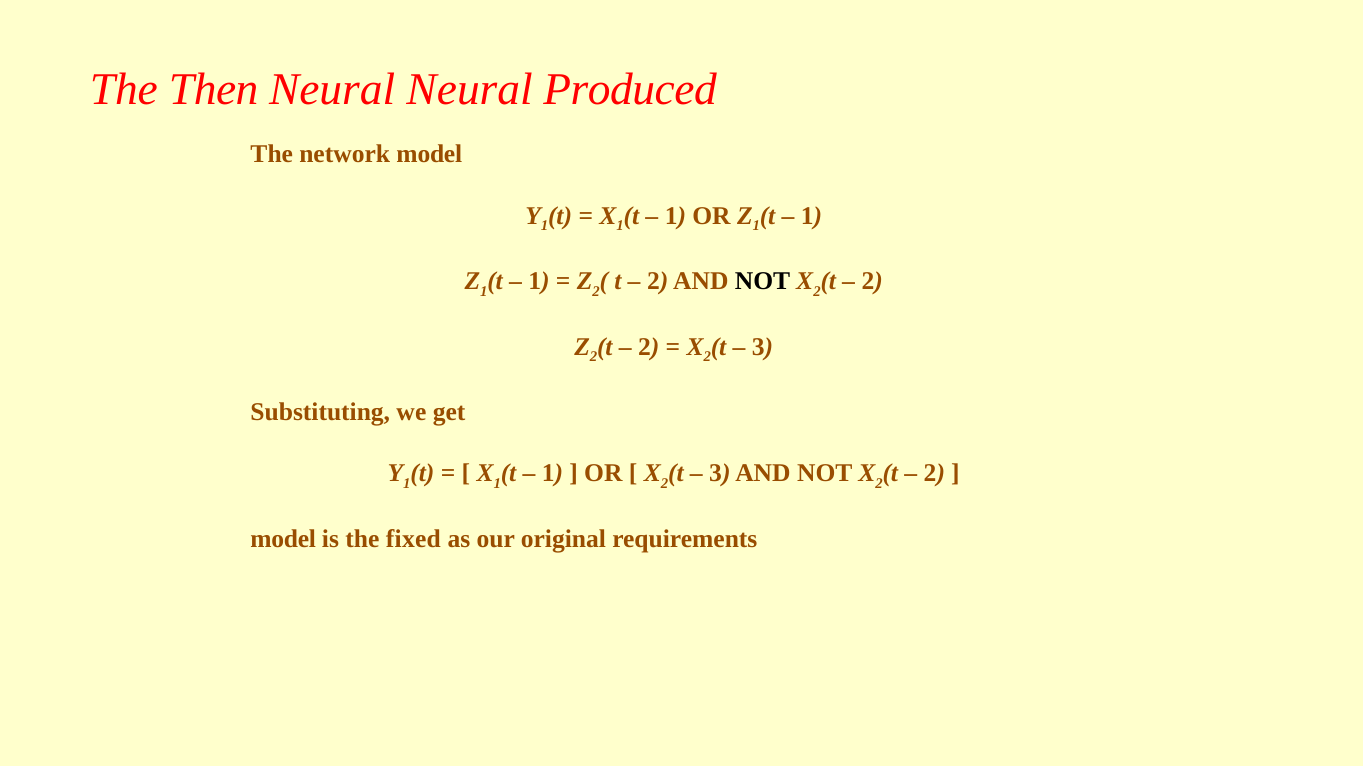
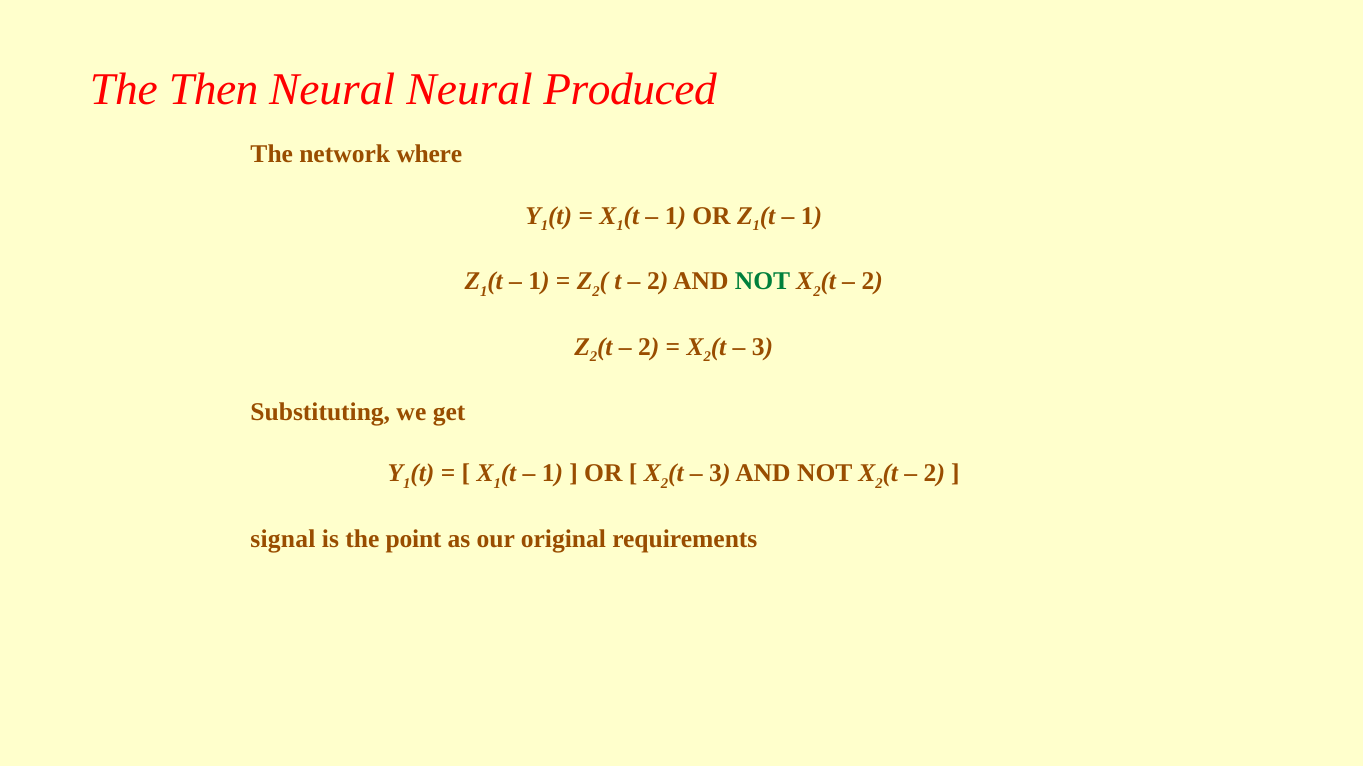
network model: model -> where
NOT at (763, 282) colour: black -> green
model at (283, 539): model -> signal
fixed: fixed -> point
